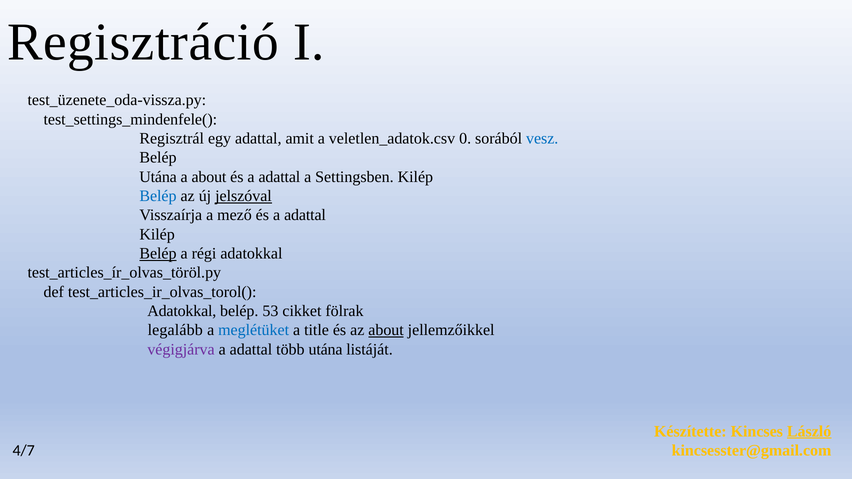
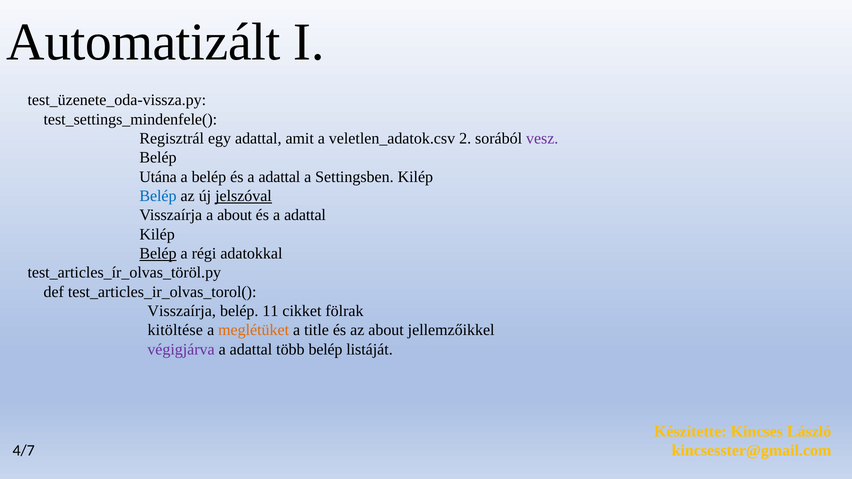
Regisztráció: Regisztráció -> Automatizált
0: 0 -> 2
vesz colour: blue -> purple
a about: about -> belép
a mező: mező -> about
Adatokkal at (182, 311): Adatokkal -> Visszaírja
53: 53 -> 11
legalább: legalább -> kitöltése
meglétüket colour: blue -> orange
about at (386, 330) underline: present -> none
több utána: utána -> belép
László underline: present -> none
